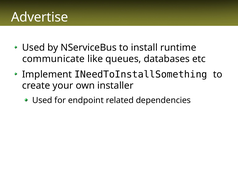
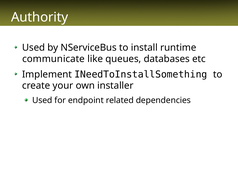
Advertise: Advertise -> Authority
